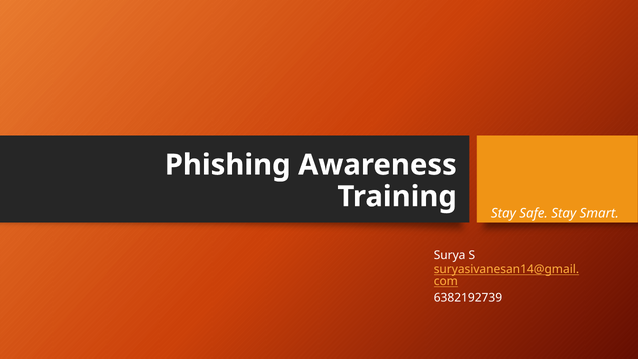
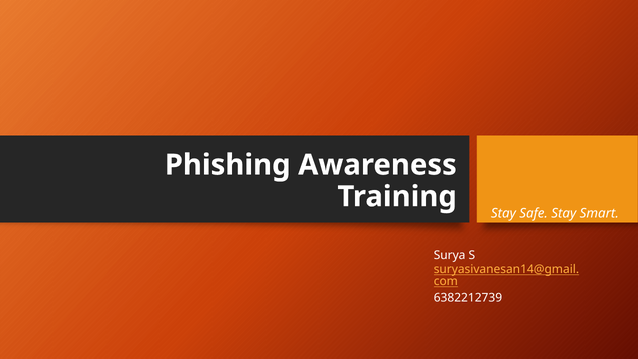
6382192739: 6382192739 -> 6382212739
